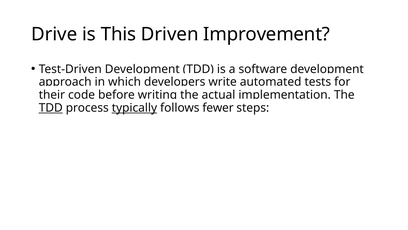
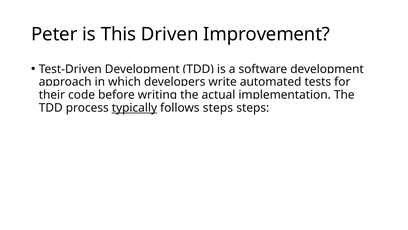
Drive: Drive -> Peter
TDD at (51, 108) underline: present -> none
follows fewer: fewer -> steps
